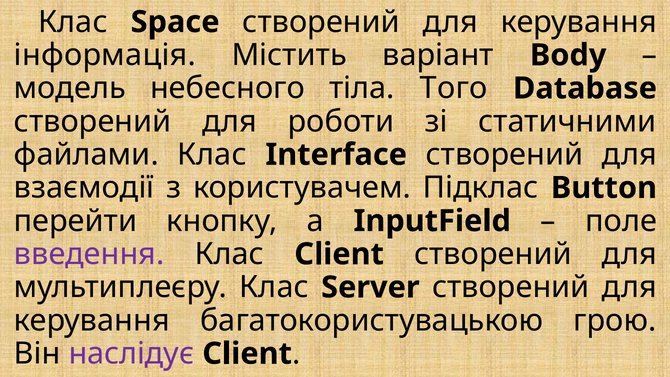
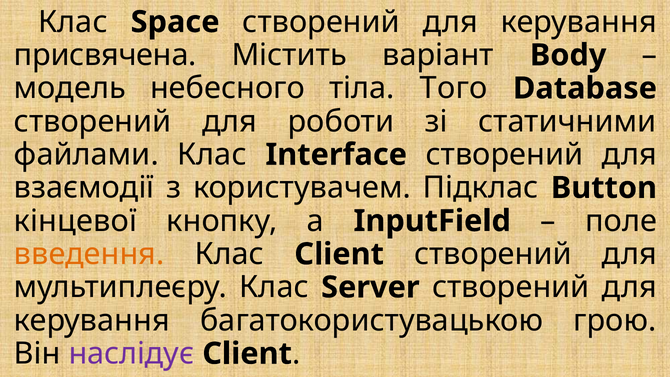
інформація: інформація -> присвячена
перейти: перейти -> кінцевої
введення colour: purple -> orange
